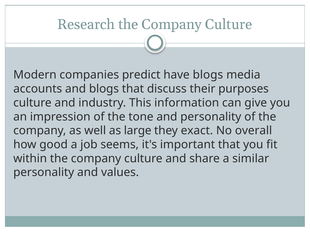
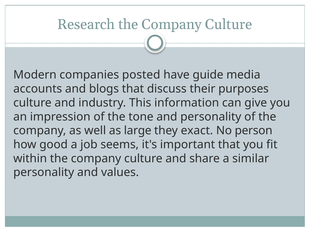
predict: predict -> posted
have blogs: blogs -> guide
overall: overall -> person
